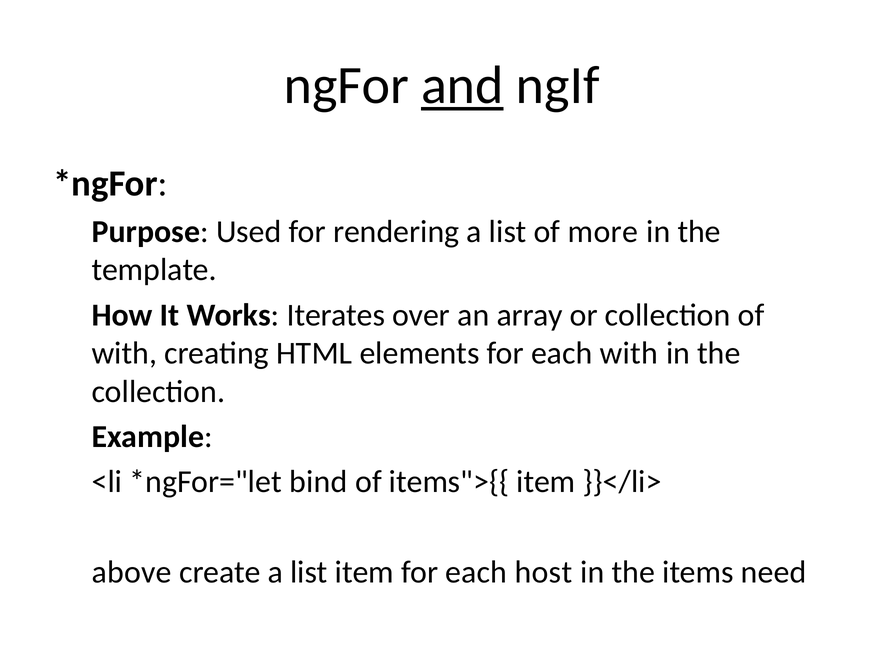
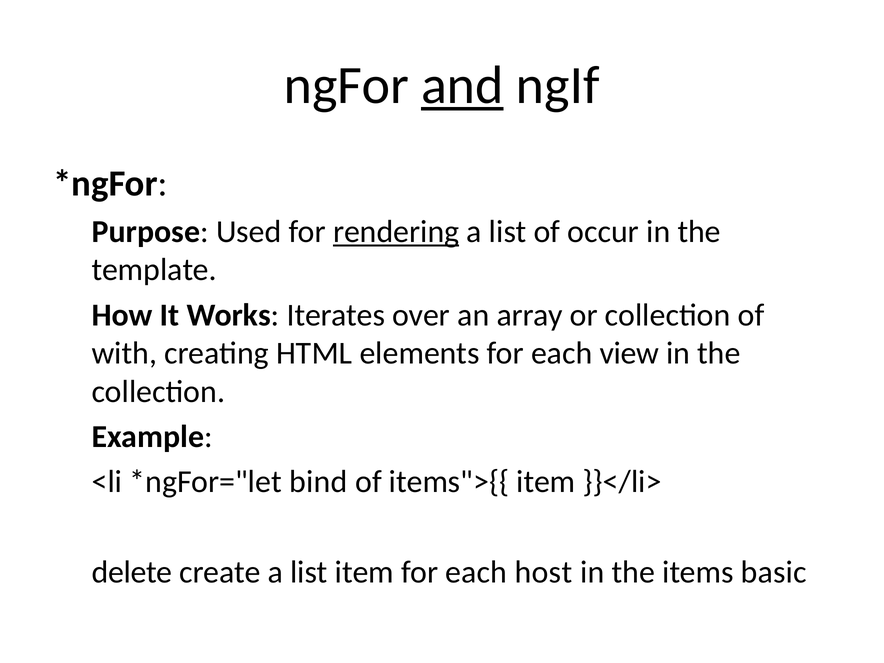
rendering underline: none -> present
more: more -> occur
each with: with -> view
above: above -> delete
need: need -> basic
